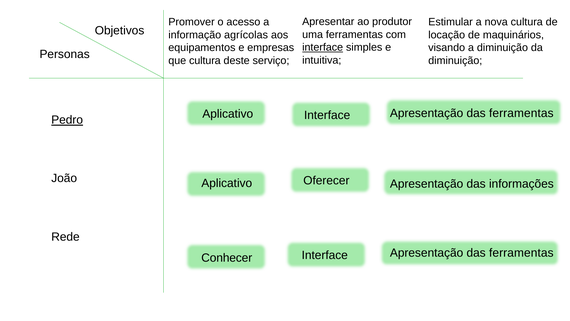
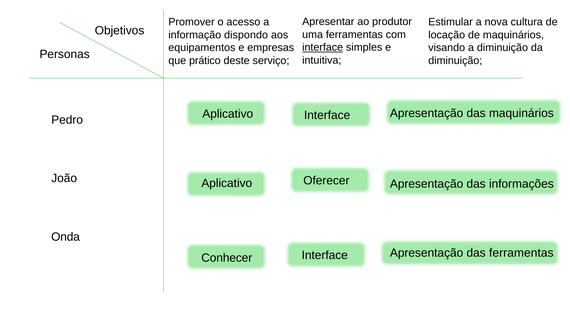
agrícolas: agrícolas -> dispondo
que cultura: cultura -> prático
ferramentas at (521, 113): ferramentas -> maquinários
Pedro underline: present -> none
Rede: Rede -> Onda
